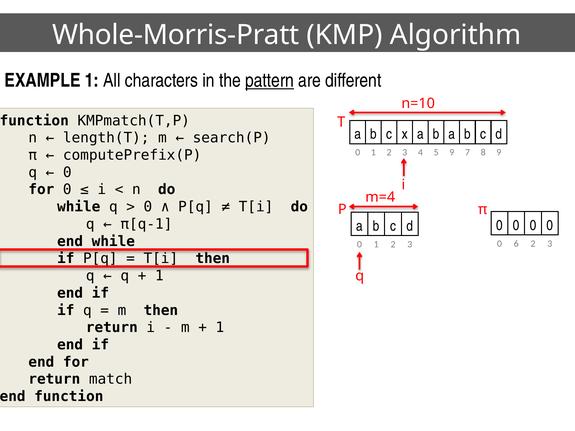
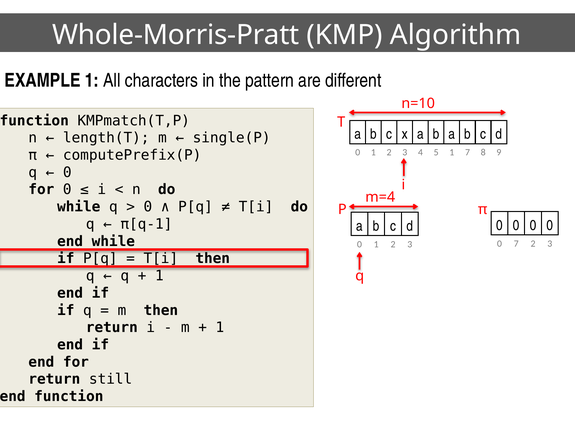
pattern underline: present -> none
search(P: search(P -> single(P
5 9: 9 -> 1
0 6: 6 -> 7
match: match -> still
